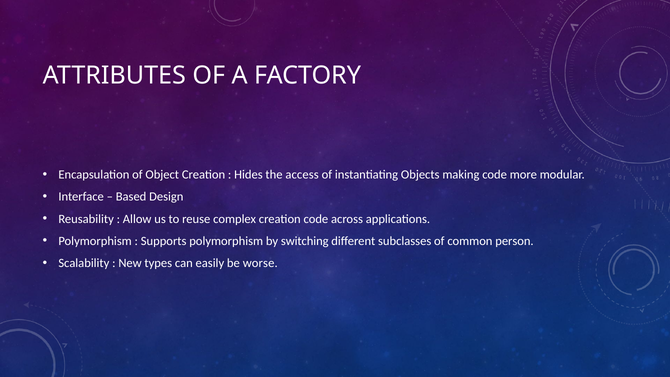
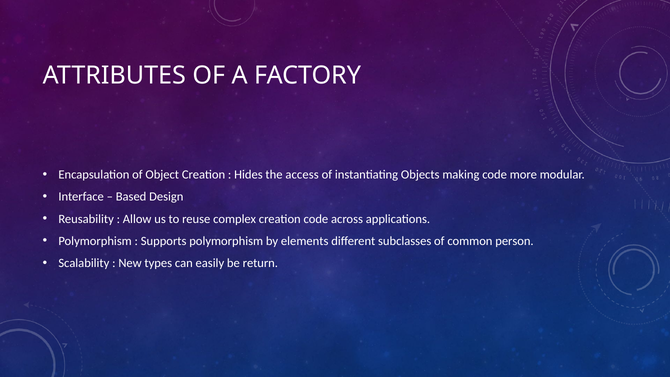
switching: switching -> elements
worse: worse -> return
